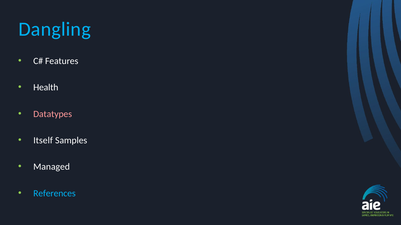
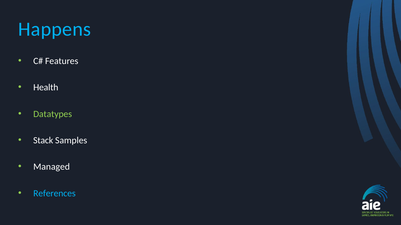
Dangling: Dangling -> Happens
Datatypes colour: pink -> light green
Itself: Itself -> Stack
